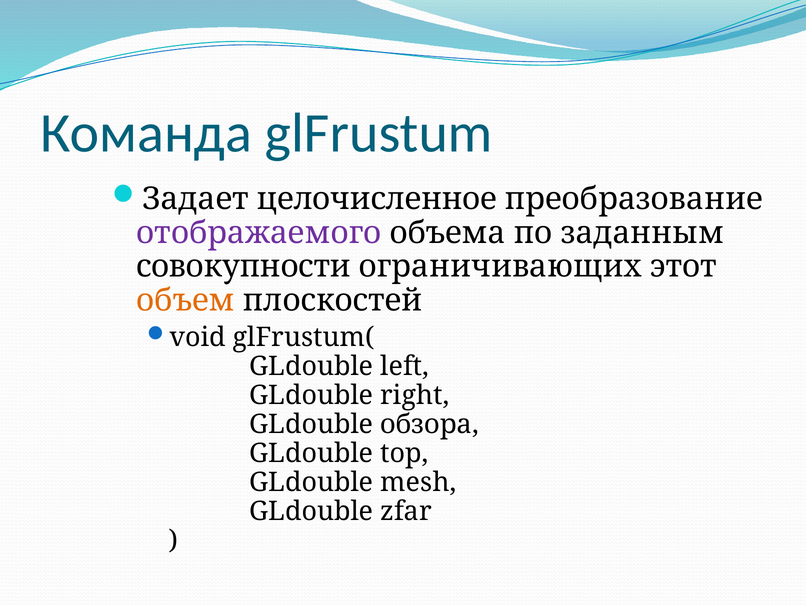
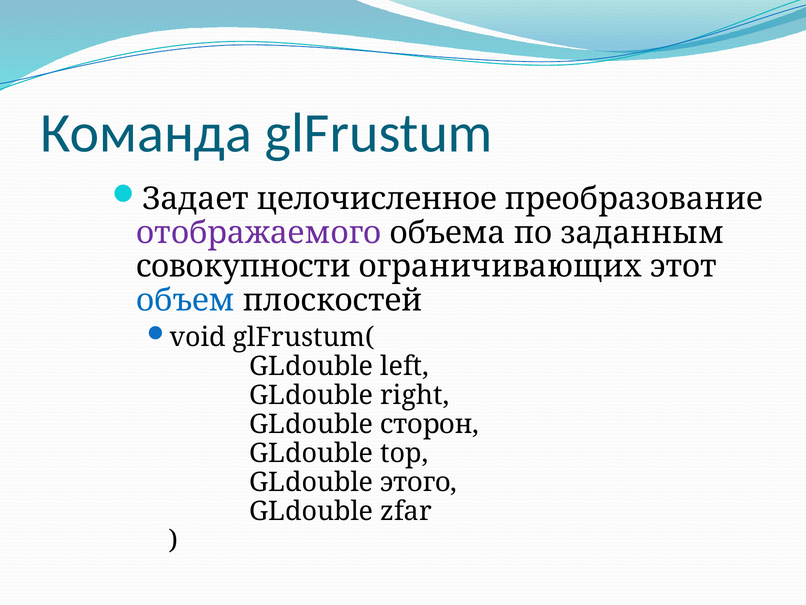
объем colour: orange -> blue
обзора: обзора -> сторон
mesh: mesh -> этого
